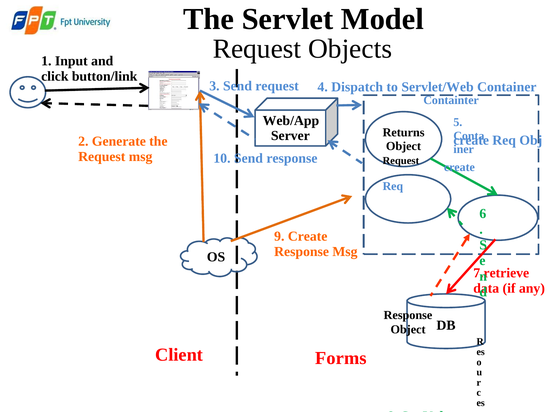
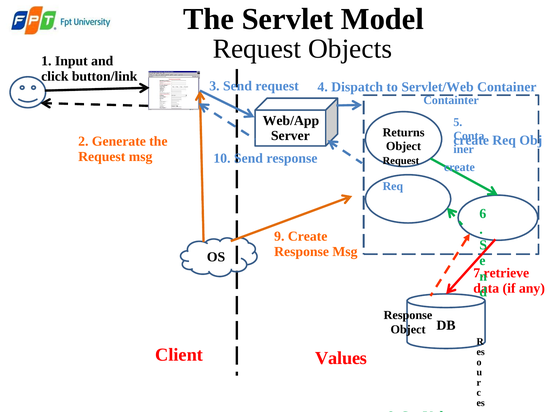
Forms: Forms -> Values
